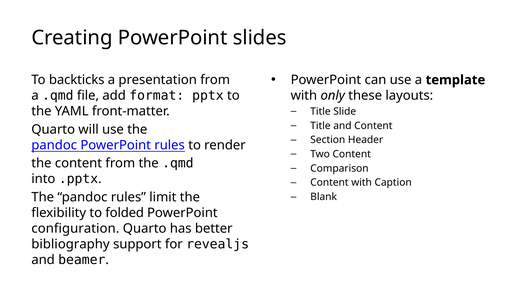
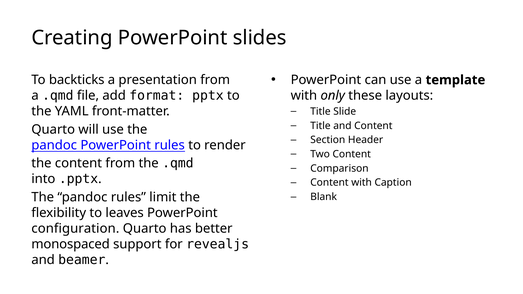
folded: folded -> leaves
bibliography: bibliography -> monospaced
